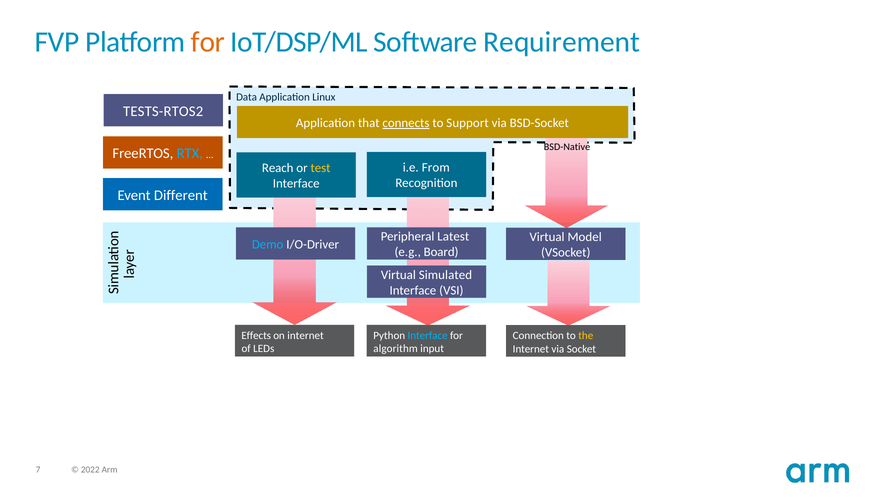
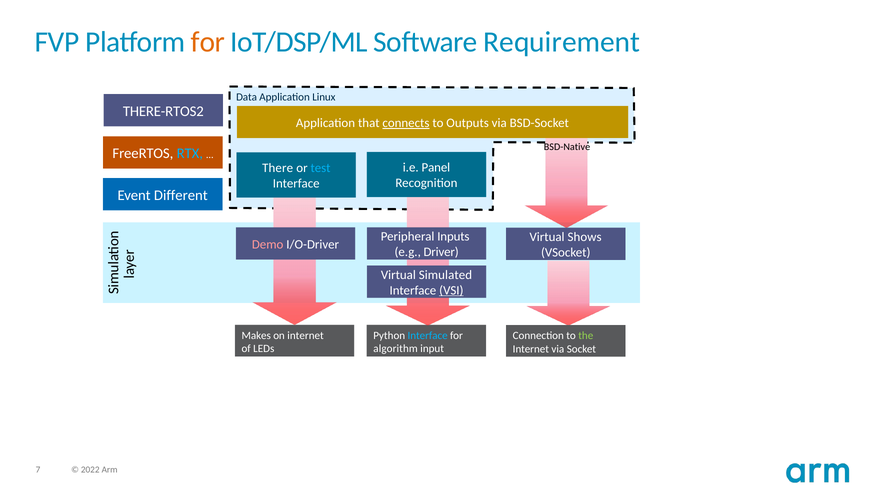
TESTS-RTOS2: TESTS-RTOS2 -> THERE-RTOS2
Support: Support -> Outputs
From: From -> Panel
Reach: Reach -> There
test colour: yellow -> light blue
Latest: Latest -> Inputs
Model: Model -> Shows
Demo colour: light blue -> pink
Board: Board -> Driver
VSI underline: none -> present
Effects: Effects -> Makes
the colour: yellow -> light green
